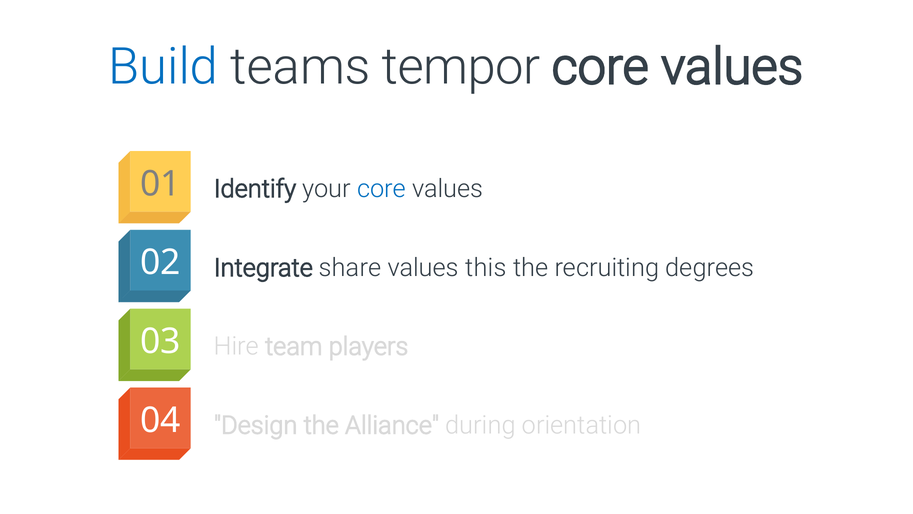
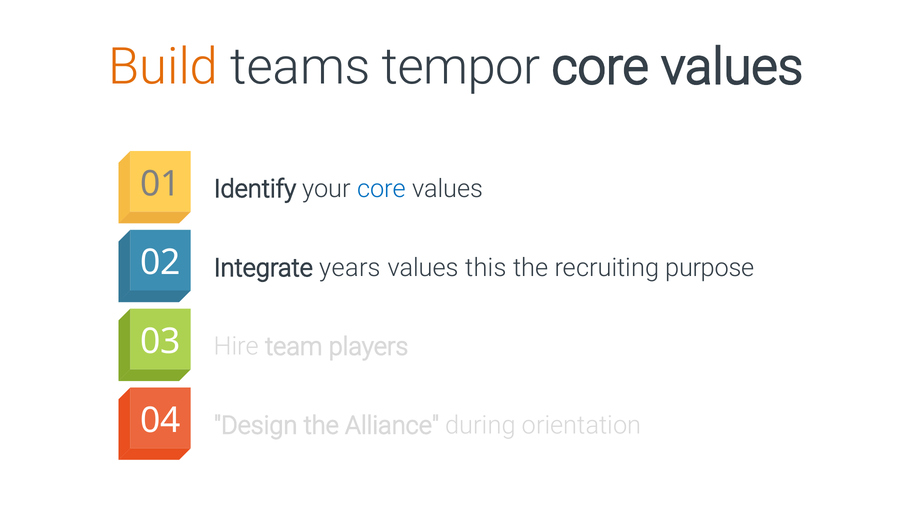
Build colour: blue -> orange
share: share -> years
degrees: degrees -> purpose
